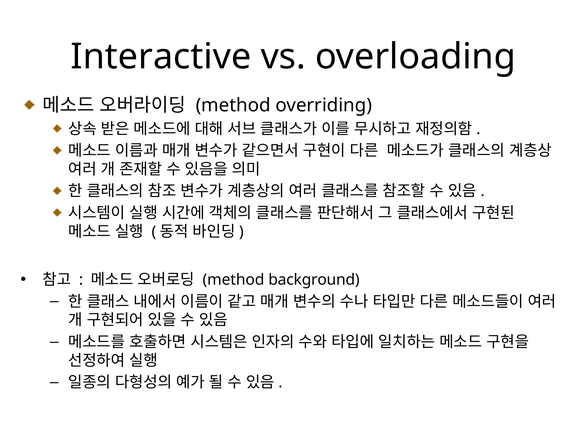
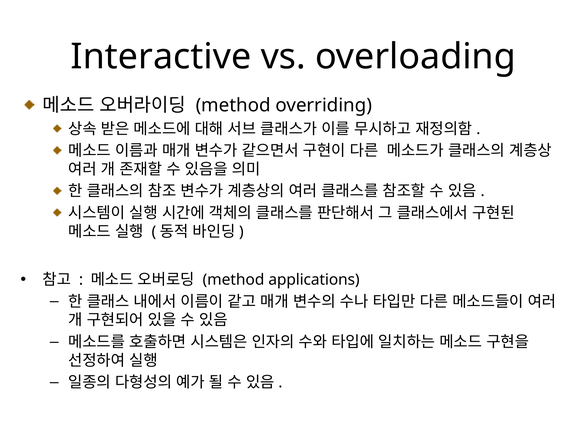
background: background -> applications
